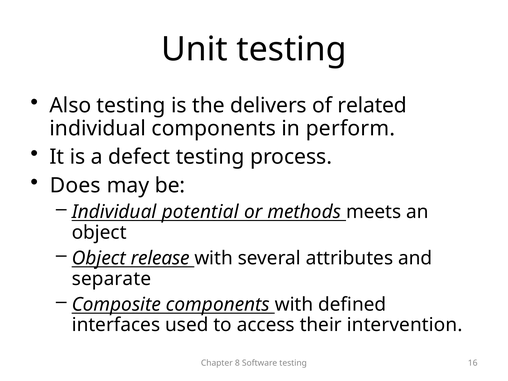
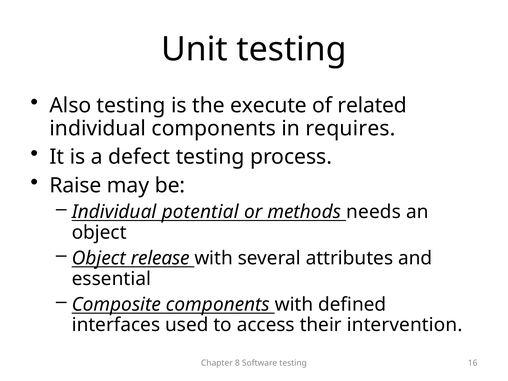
delivers: delivers -> execute
perform: perform -> requires
Does: Does -> Raise
meets: meets -> needs
separate: separate -> essential
